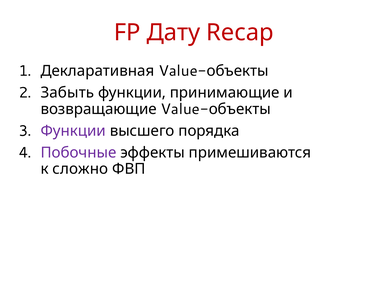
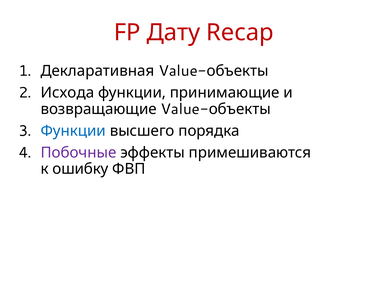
Забыть: Забыть -> Исхода
Функции at (73, 131) colour: purple -> blue
сложно: сложно -> ошибку
